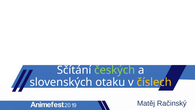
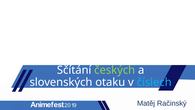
číslech colour: yellow -> light blue
